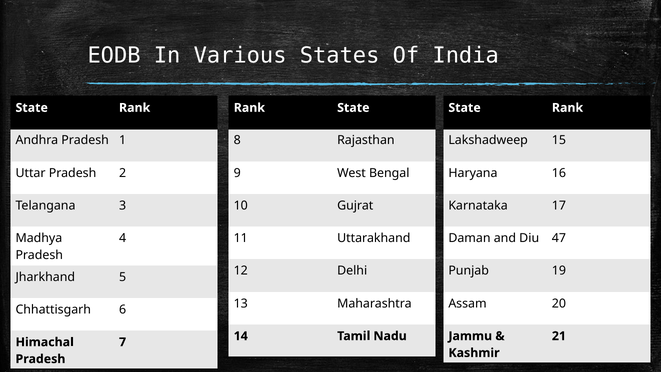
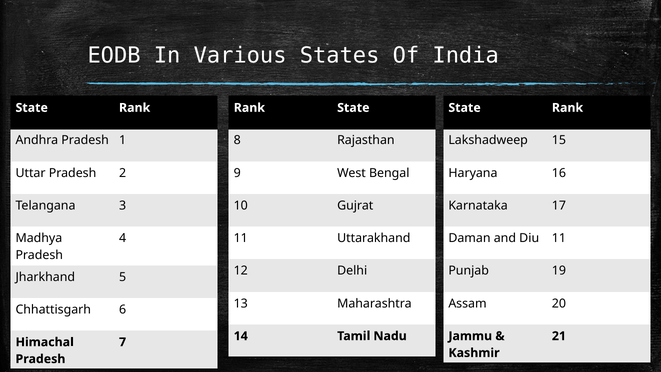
Diu 47: 47 -> 11
